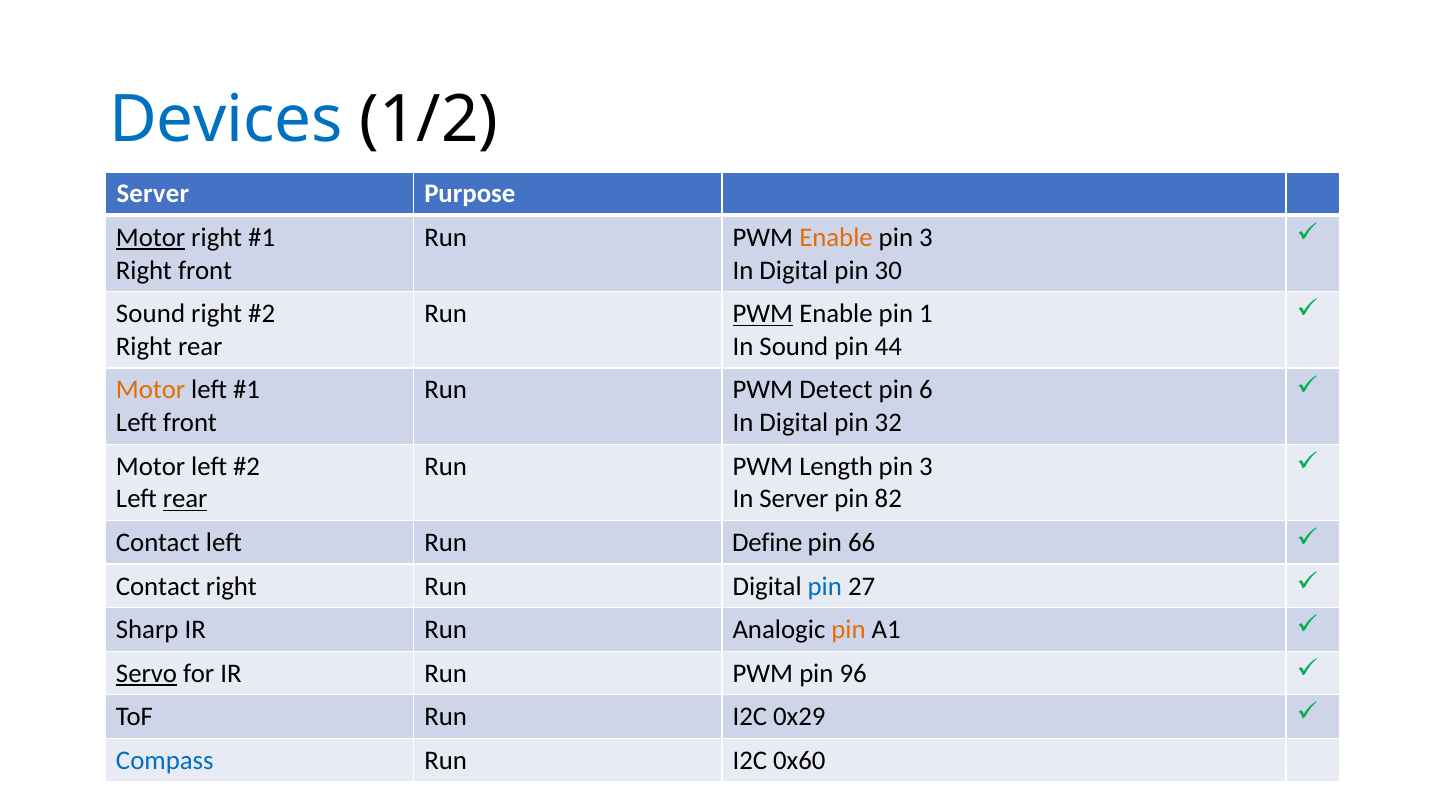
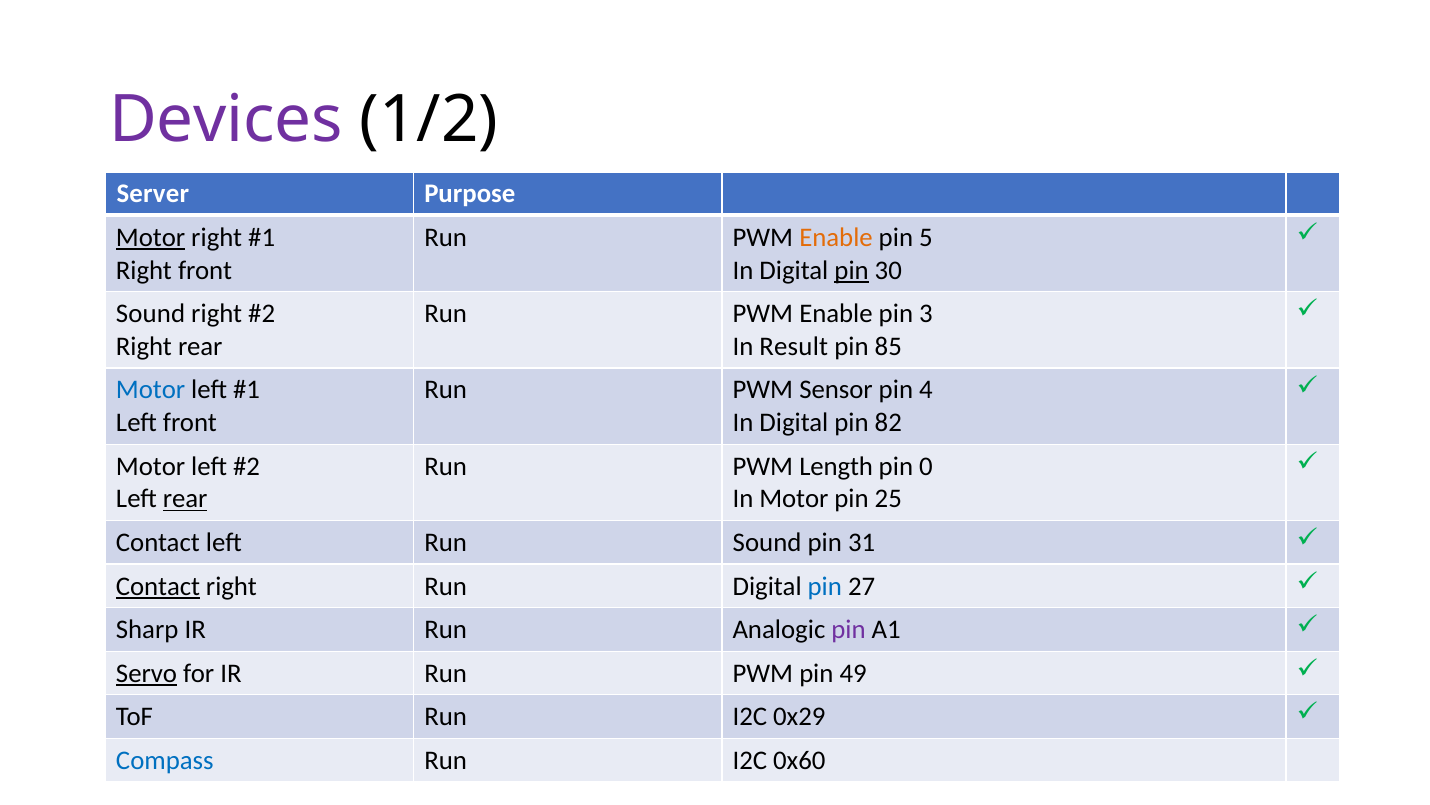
Devices colour: blue -> purple
3 at (926, 237): 3 -> 5
pin at (852, 270) underline: none -> present
PWM at (763, 314) underline: present -> none
1: 1 -> 3
In Sound: Sound -> Result
44: 44 -> 85
Motor at (151, 390) colour: orange -> blue
Detect: Detect -> Sensor
6: 6 -> 4
32: 32 -> 82
3 at (926, 466): 3 -> 0
In Server: Server -> Motor
82: 82 -> 25
Run Define: Define -> Sound
66: 66 -> 31
Contact at (158, 586) underline: none -> present
pin at (848, 629) colour: orange -> purple
96: 96 -> 49
